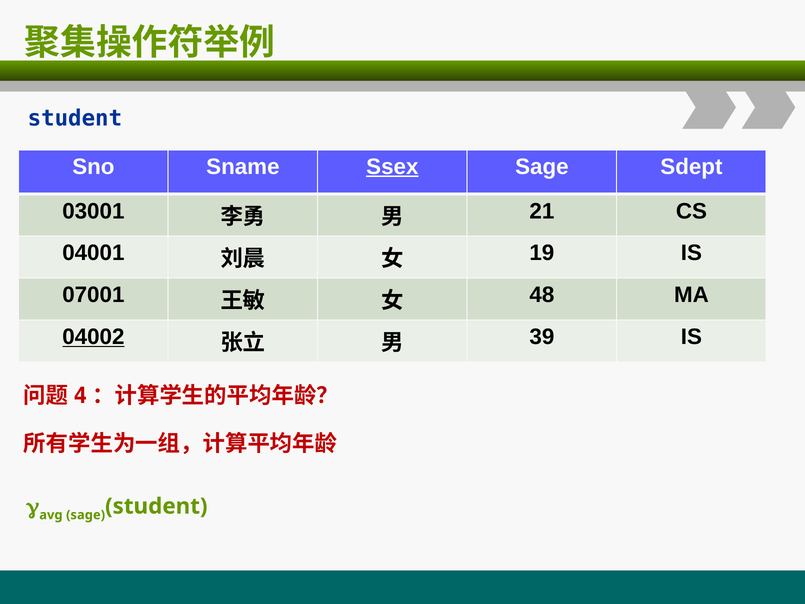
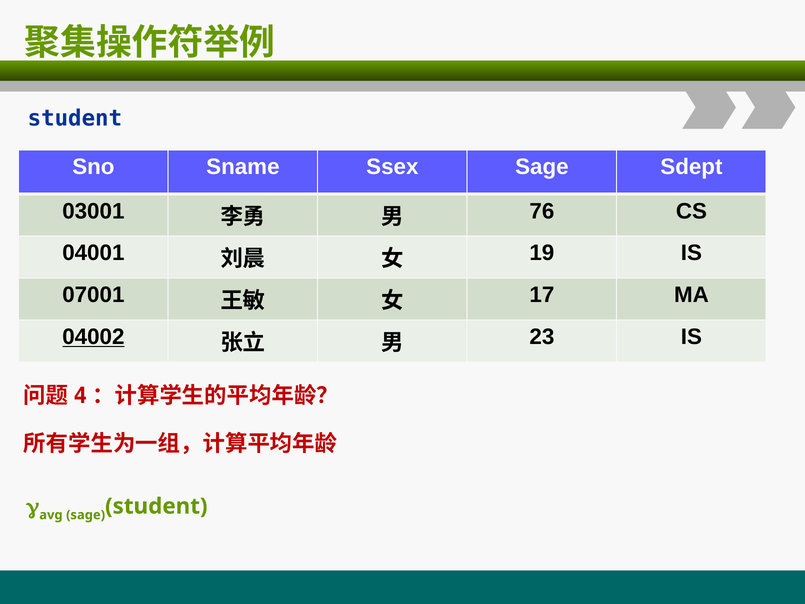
Ssex underline: present -> none
21: 21 -> 76
48: 48 -> 17
39: 39 -> 23
